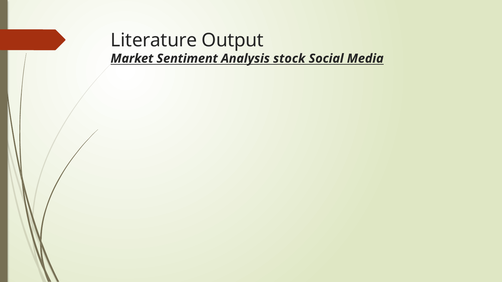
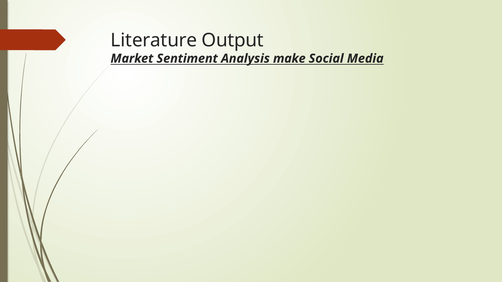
stock: stock -> make
